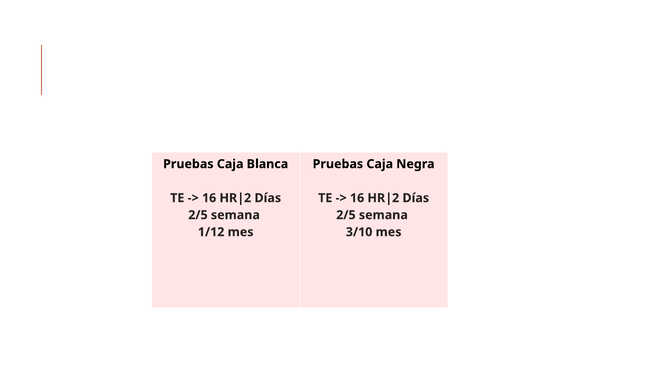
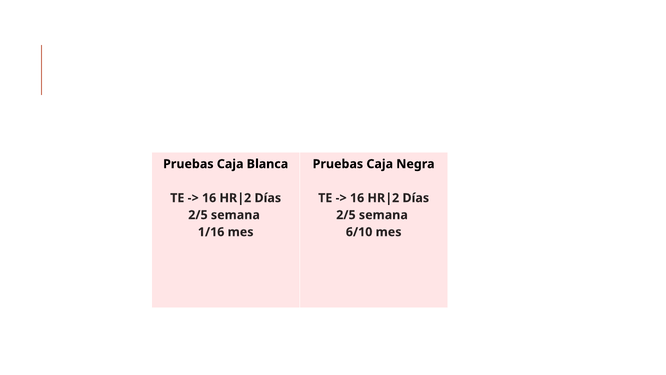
1/12: 1/12 -> 1/16
3/10: 3/10 -> 6/10
